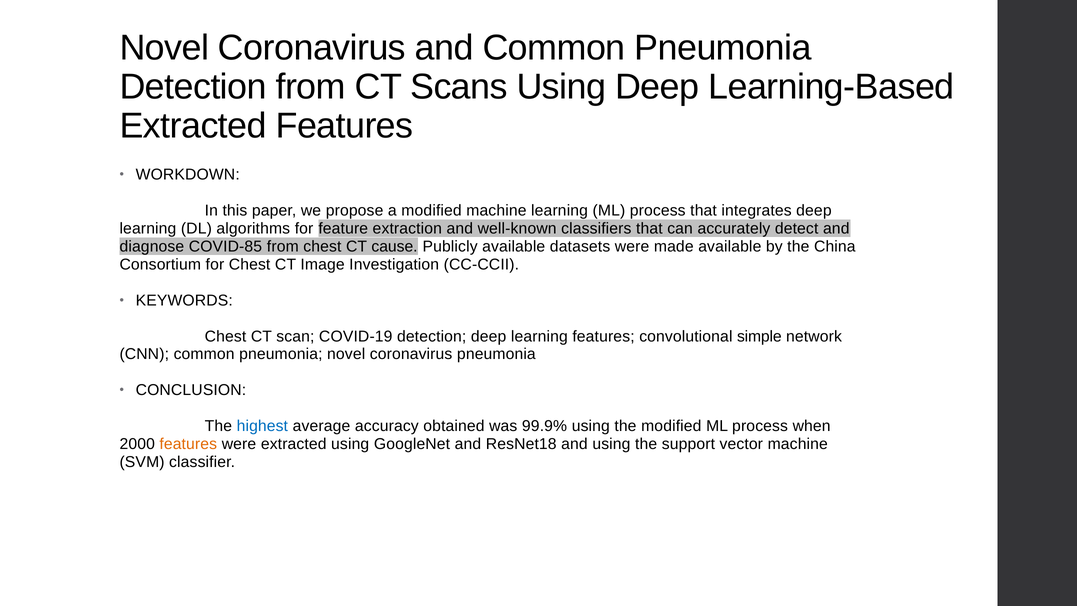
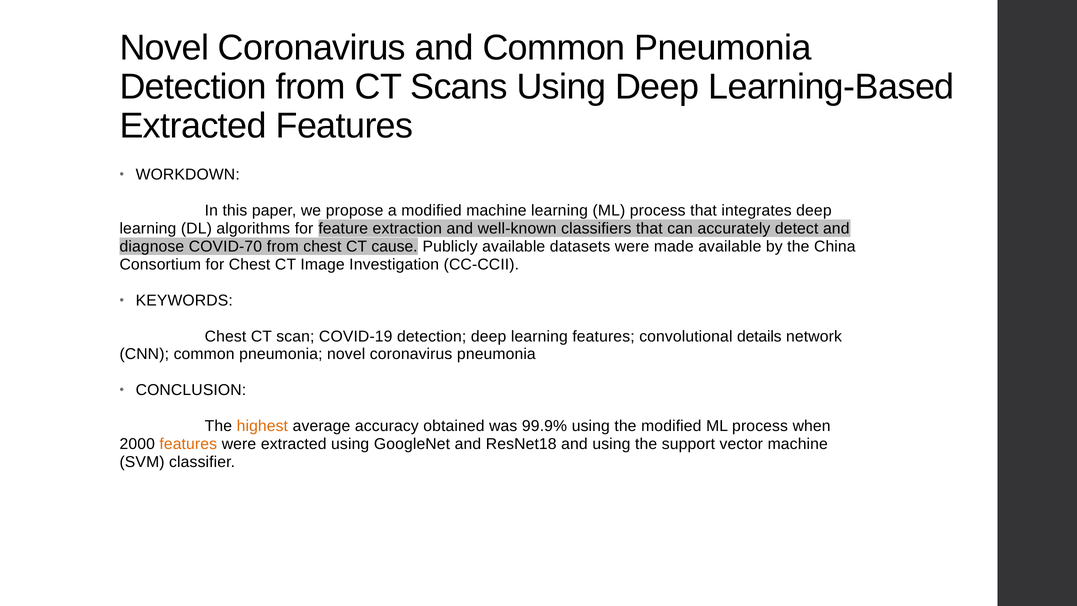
COVID-85: COVID-85 -> COVID-70
simple: simple -> details
highest colour: blue -> orange
